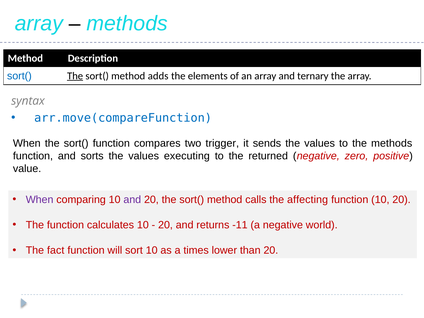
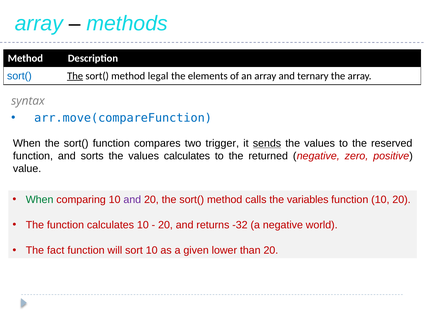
adds: adds -> legal
sends underline: none -> present
the methods: methods -> reserved
values executing: executing -> calculates
When at (40, 200) colour: purple -> green
affecting: affecting -> variables
-11: -11 -> -32
times: times -> given
